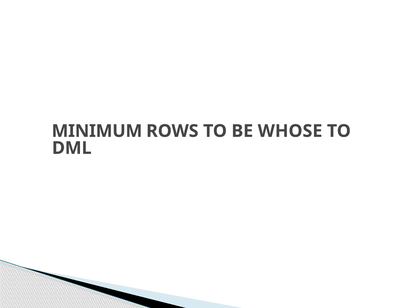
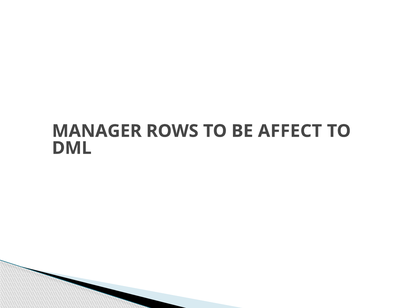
MINIMUM: MINIMUM -> MANAGER
WHOSE: WHOSE -> AFFECT
